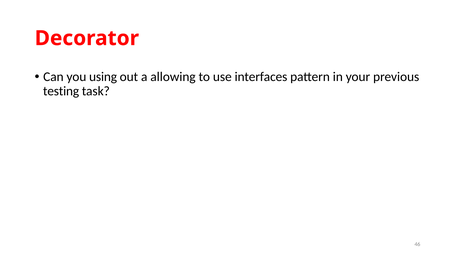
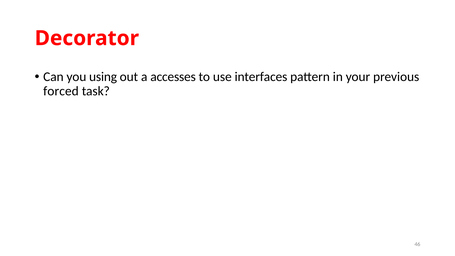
allowing: allowing -> accesses
testing: testing -> forced
